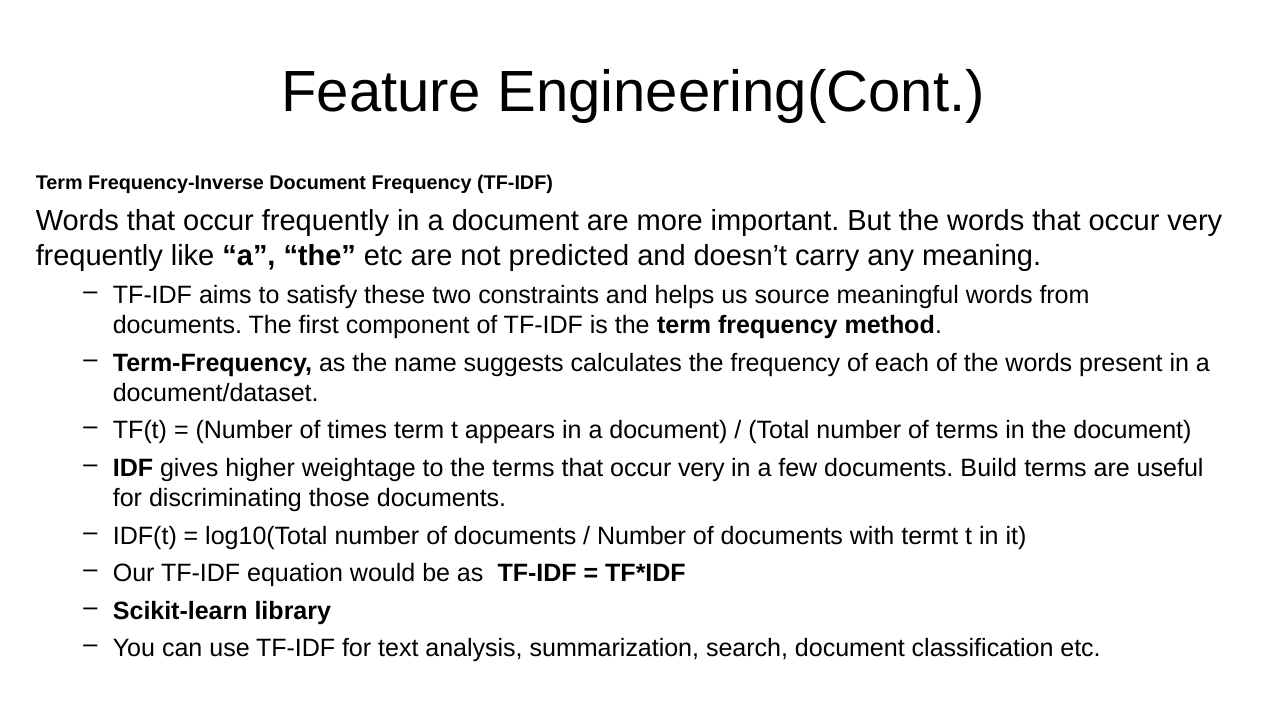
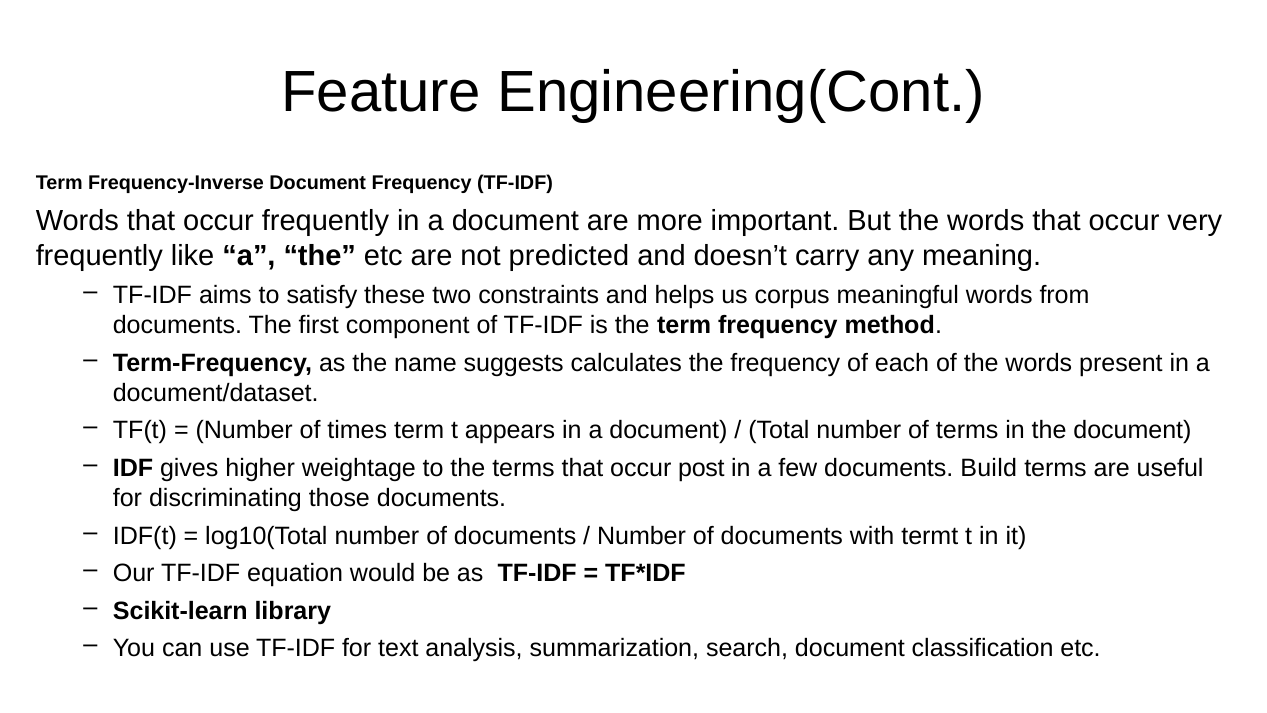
source: source -> corpus
terms that occur very: very -> post
